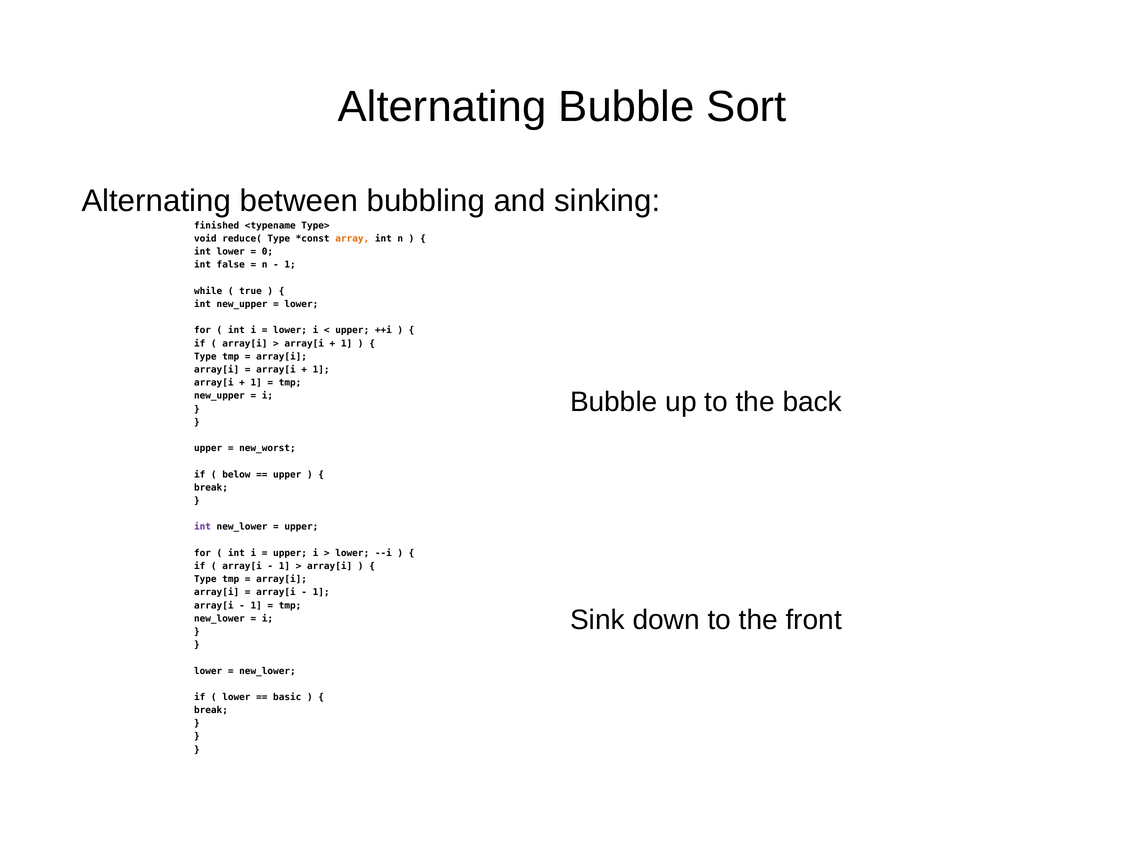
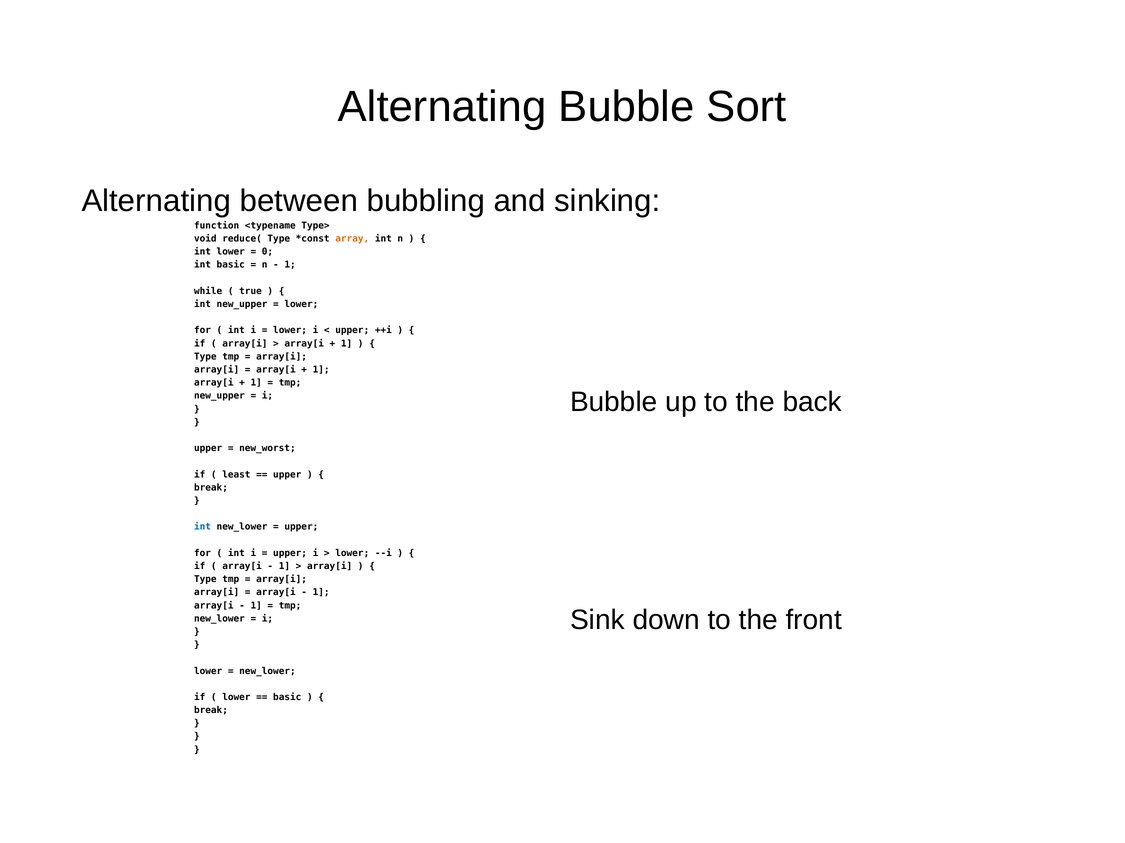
finished: finished -> function
int false: false -> basic
below: below -> least
int at (203, 527) colour: purple -> blue
